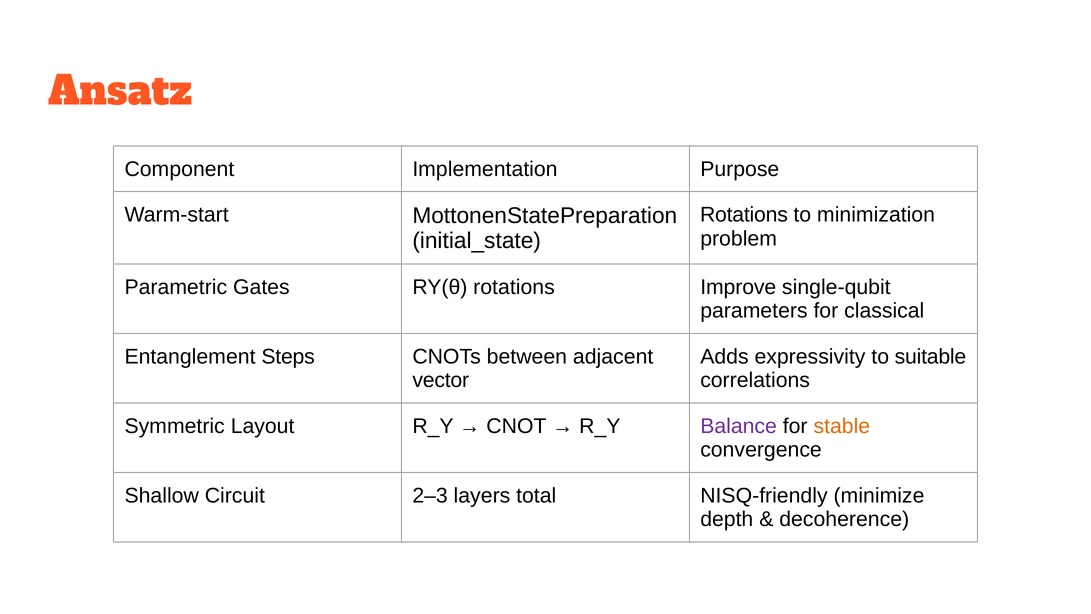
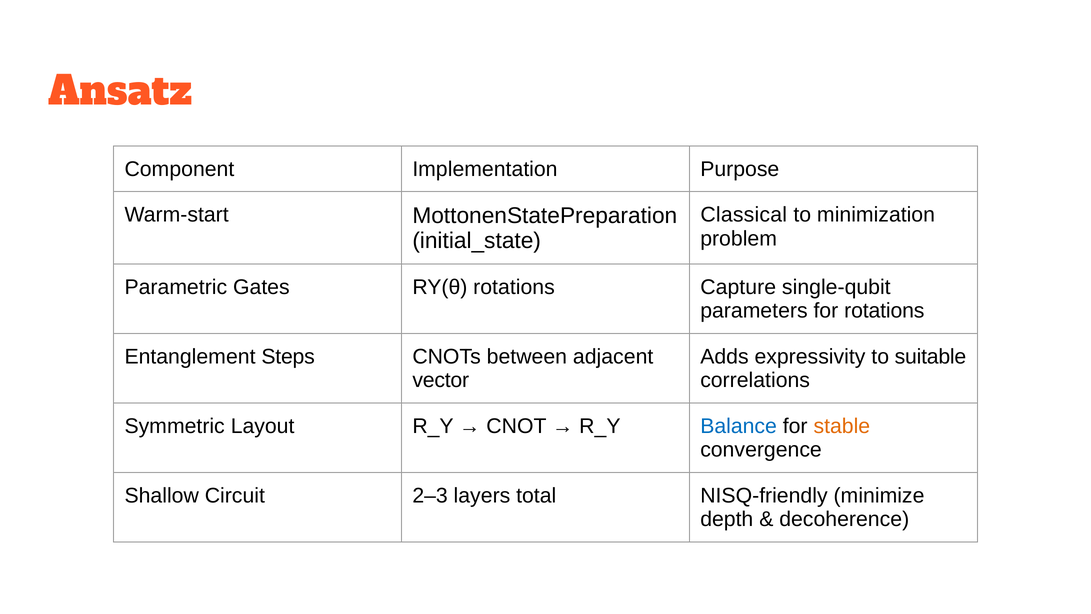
Rotations at (744, 215): Rotations -> Classical
Improve: Improve -> Capture
for classical: classical -> rotations
Balance colour: purple -> blue
